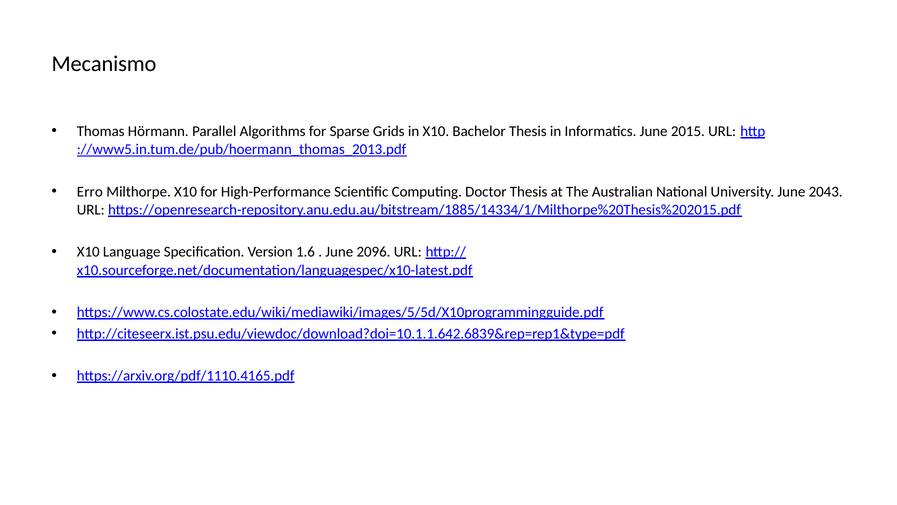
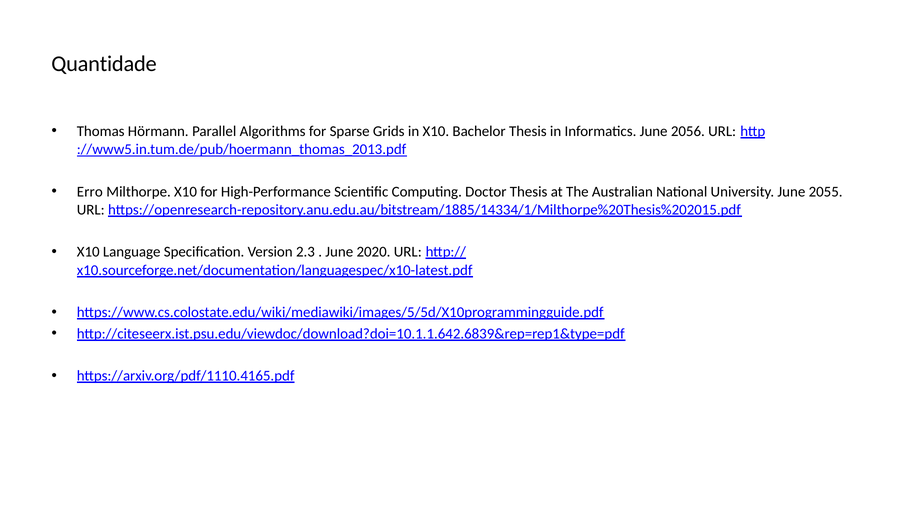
Mecanismo: Mecanismo -> Quantidade
2015: 2015 -> 2056
2043: 2043 -> 2055
1.6: 1.6 -> 2.3
2096: 2096 -> 2020
